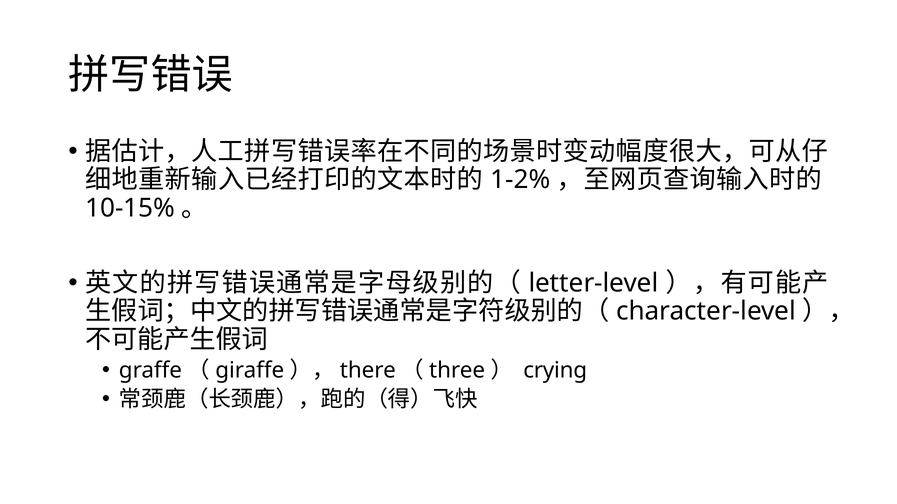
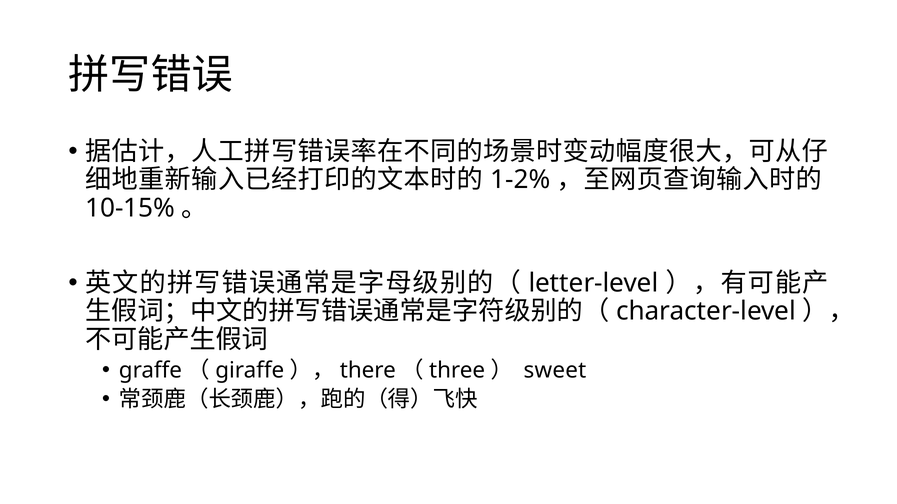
crying: crying -> sweet
